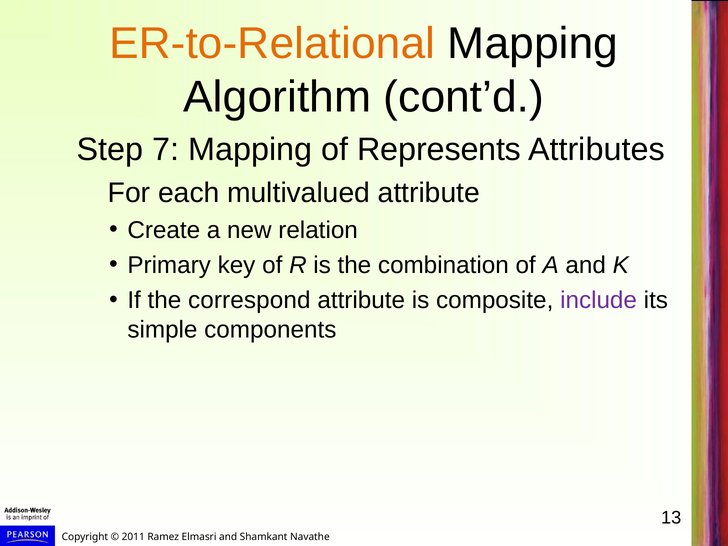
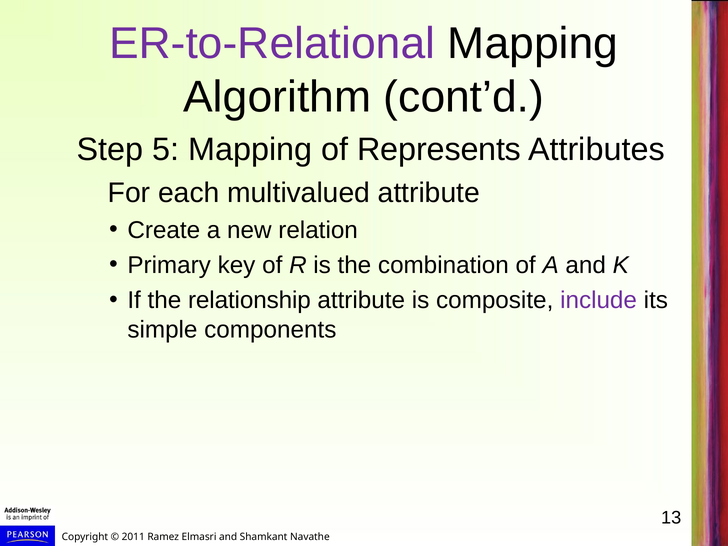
ER-to-Relational colour: orange -> purple
7: 7 -> 5
correspond: correspond -> relationship
